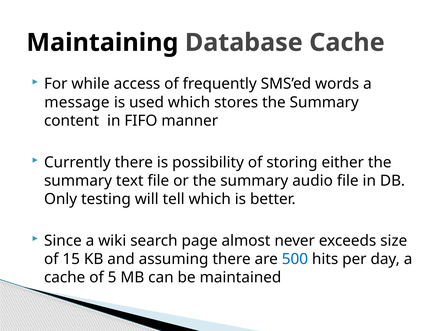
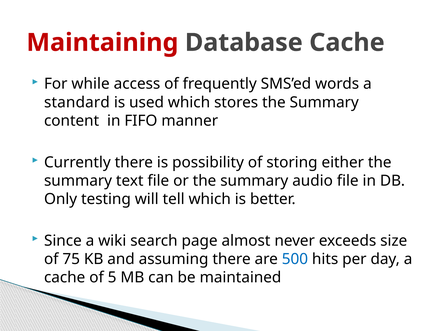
Maintaining colour: black -> red
message: message -> standard
15: 15 -> 75
